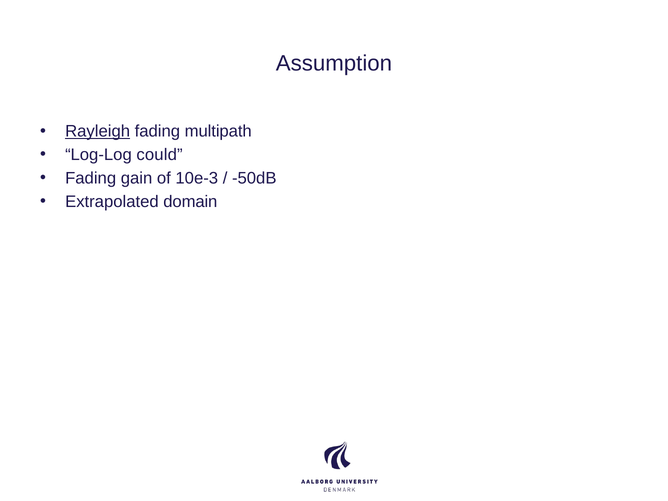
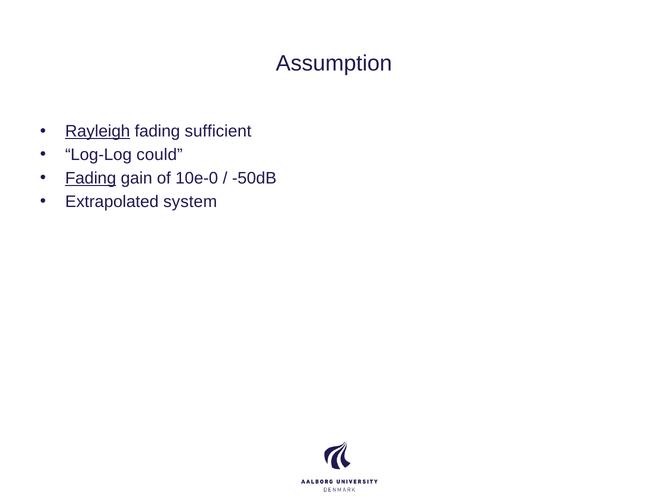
multipath: multipath -> sufficient
Fading at (91, 178) underline: none -> present
10e-3: 10e-3 -> 10e-0
domain: domain -> system
